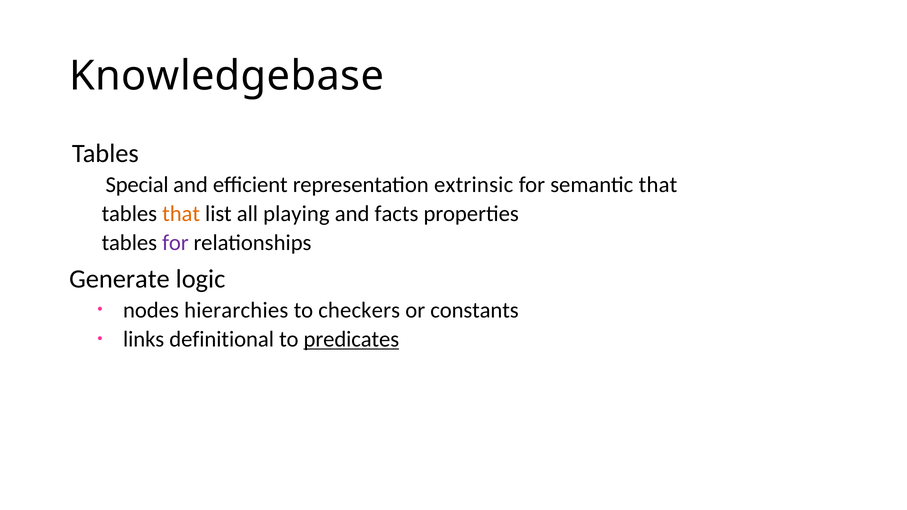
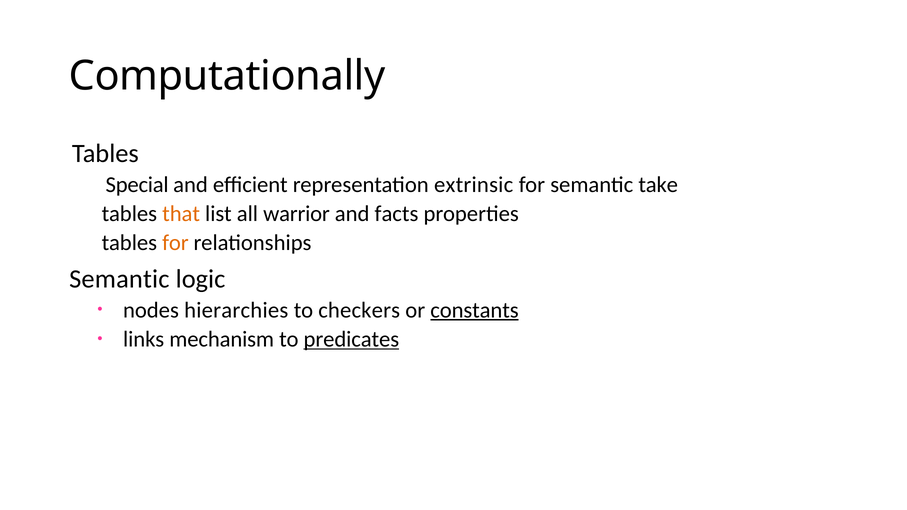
Knowledgebase: Knowledgebase -> Computationally
semantic that: that -> take
playing: playing -> warrior
for at (175, 243) colour: purple -> orange
Generate at (119, 279): Generate -> Semantic
constants underline: none -> present
definitional: definitional -> mechanism
